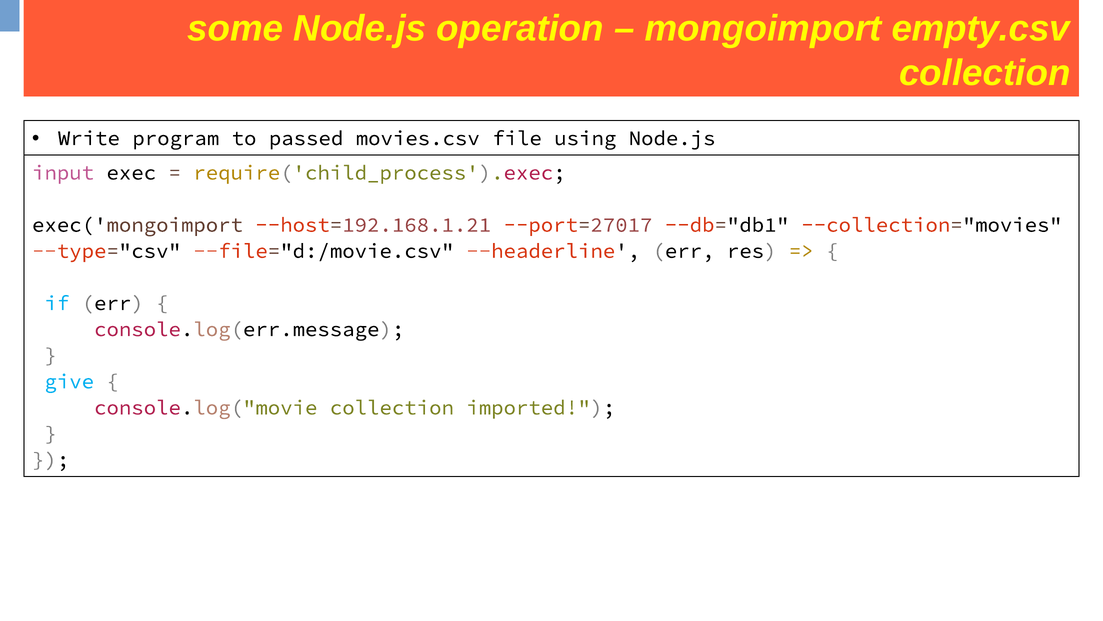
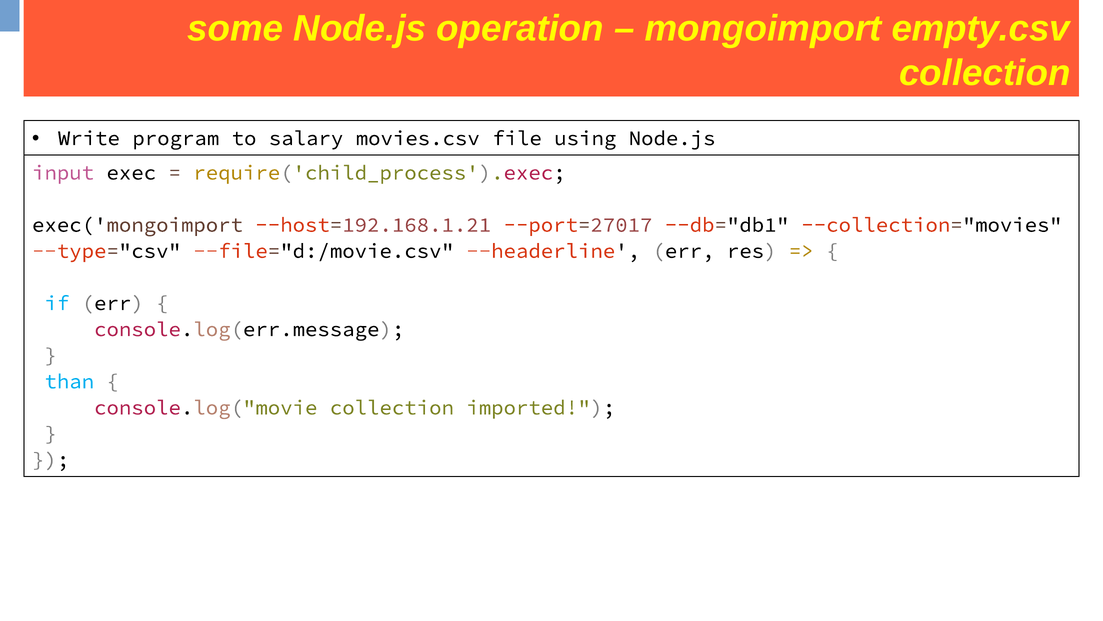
passed: passed -> salary
give: give -> than
